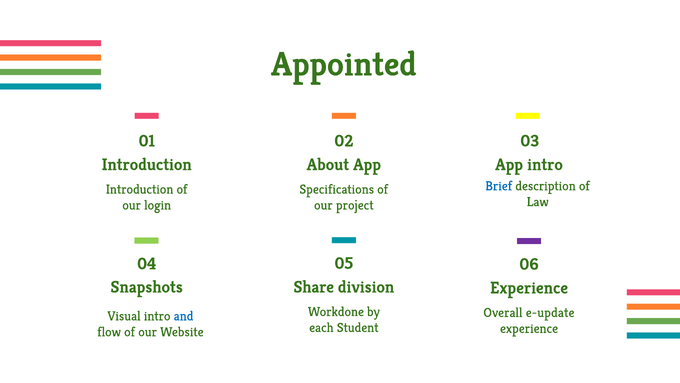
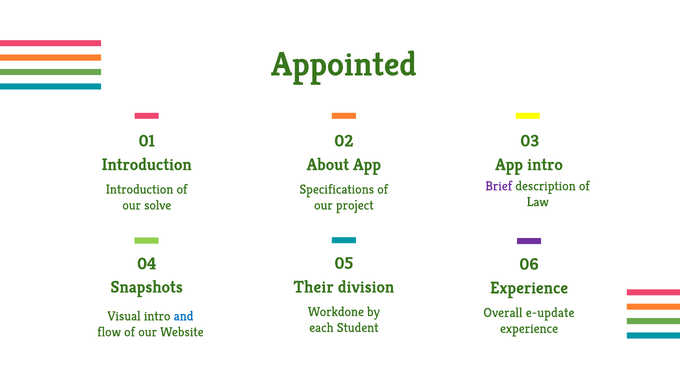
Brief colour: blue -> purple
login: login -> solve
Share: Share -> Their
